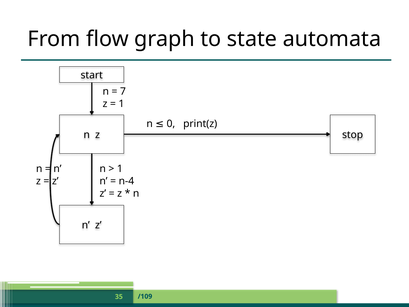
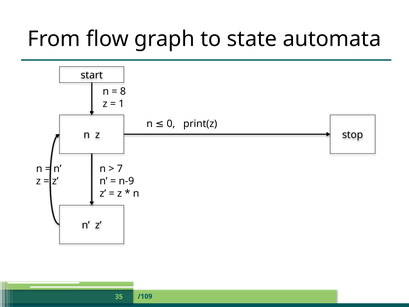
7: 7 -> 8
1 at (120, 169): 1 -> 7
n-4: n-4 -> n-9
